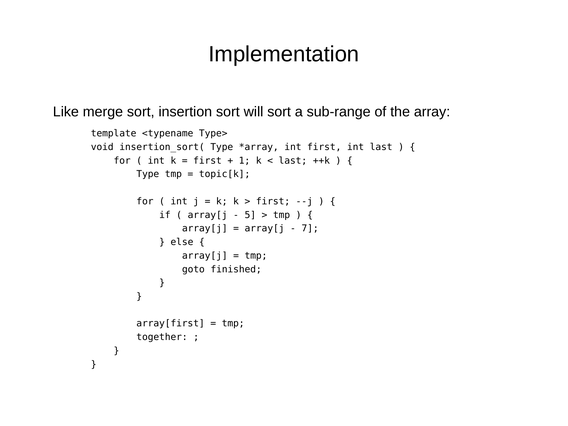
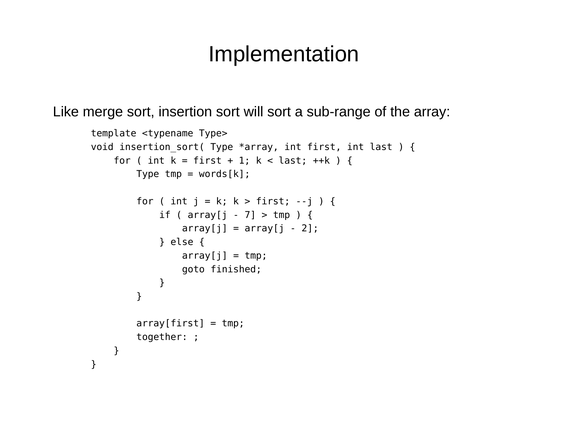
topic[k: topic[k -> words[k
5: 5 -> 7
7: 7 -> 2
